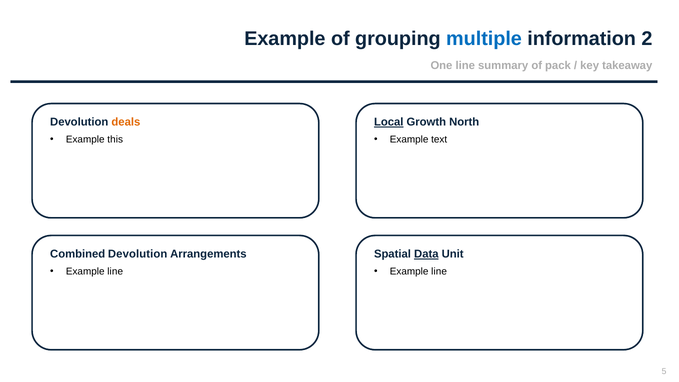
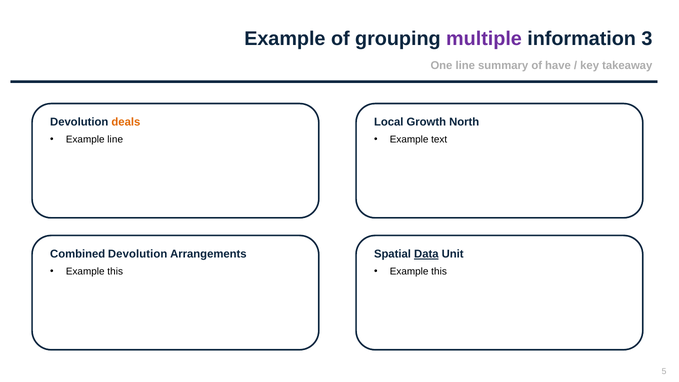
multiple colour: blue -> purple
2: 2 -> 3
pack: pack -> have
Local underline: present -> none
Example this: this -> line
line at (115, 272): line -> this
line at (439, 272): line -> this
